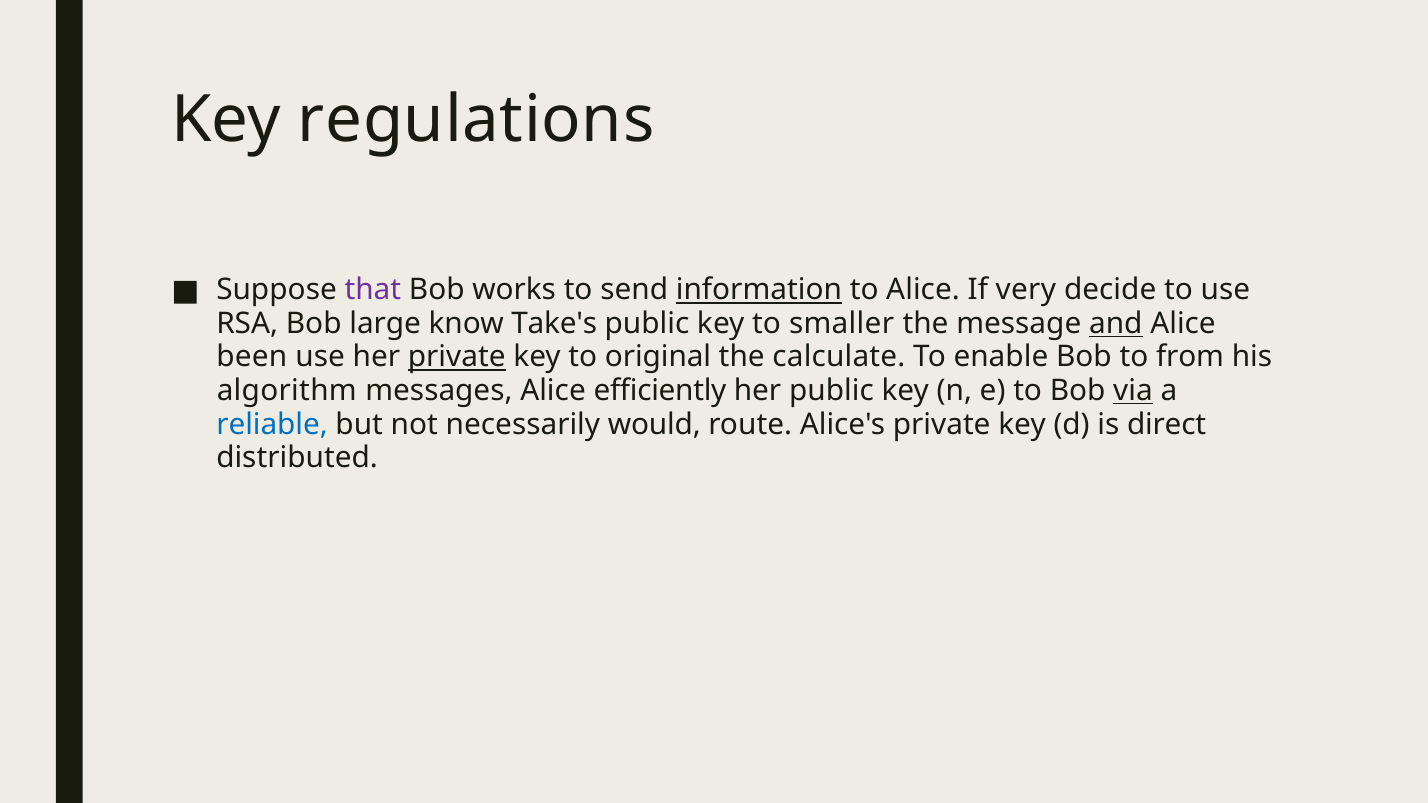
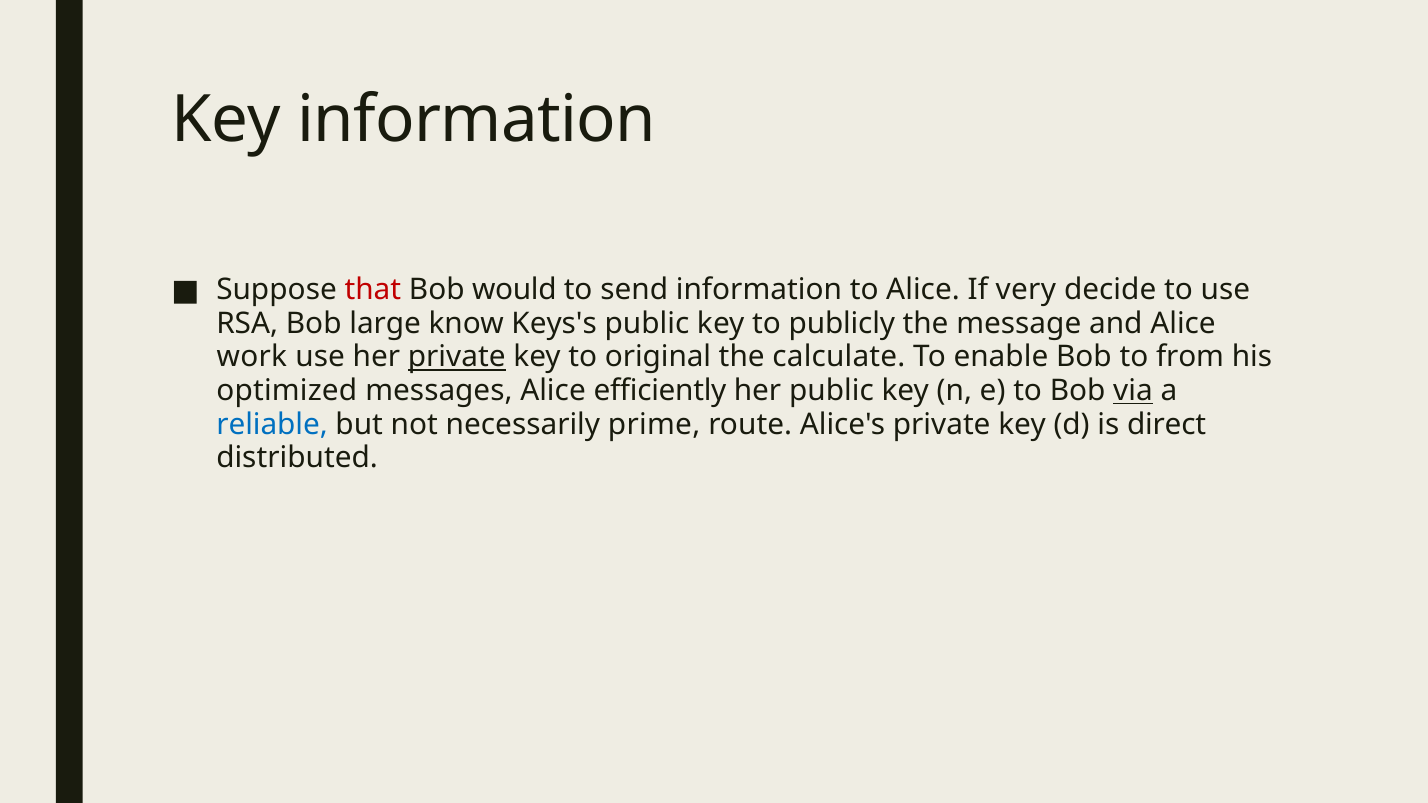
Key regulations: regulations -> information
that colour: purple -> red
works: works -> would
information at (759, 290) underline: present -> none
Take's: Take's -> Keys's
smaller: smaller -> publicly
and underline: present -> none
been: been -> work
algorithm: algorithm -> optimized
would: would -> prime
